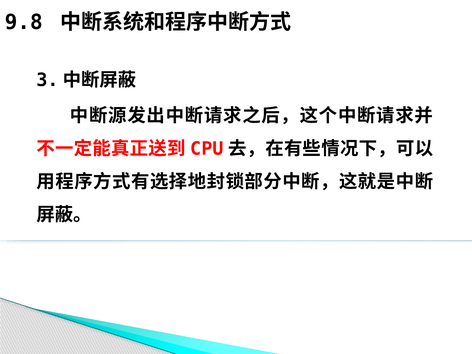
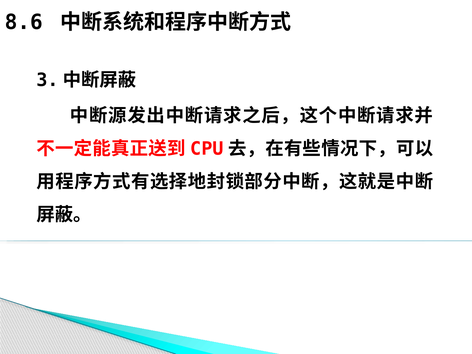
9.8: 9.8 -> 8.6
